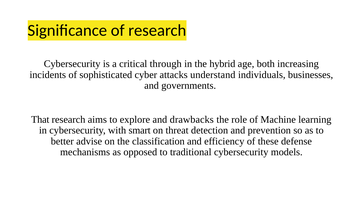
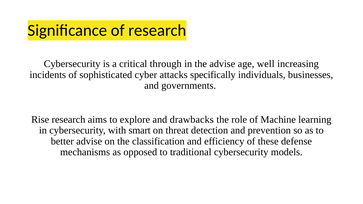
the hybrid: hybrid -> advise
both: both -> well
understand: understand -> specifically
That: That -> Rise
